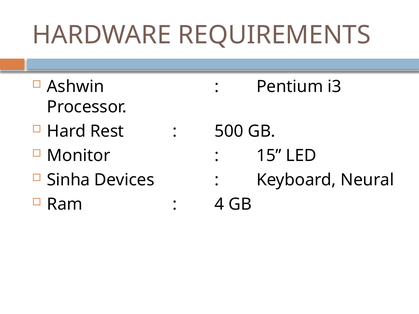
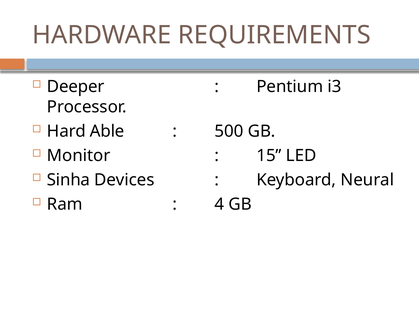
Ashwin: Ashwin -> Deeper
Rest: Rest -> Able
